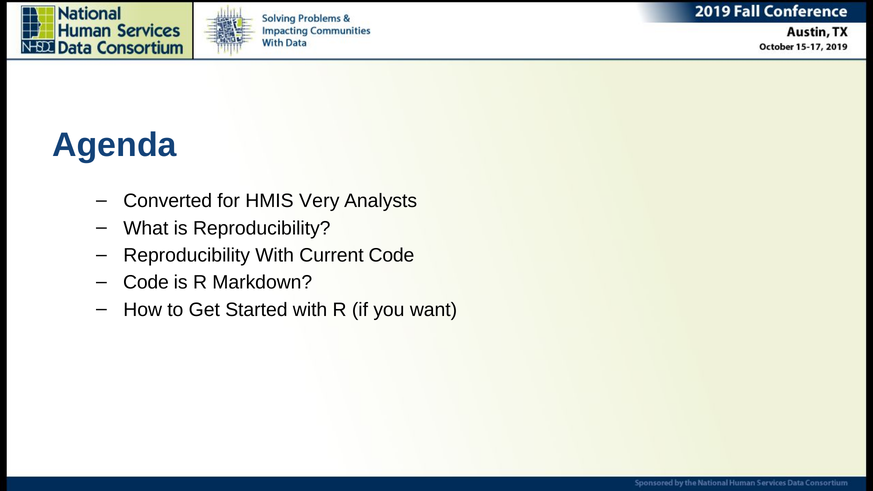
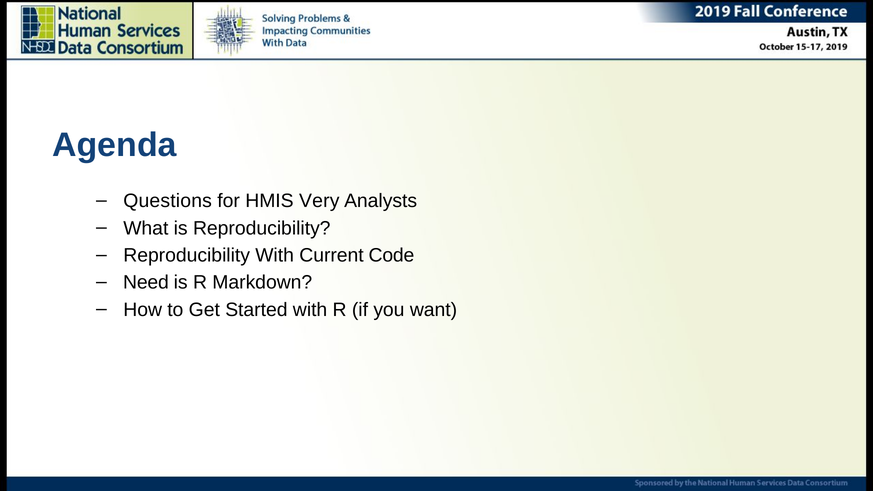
Converted: Converted -> Questions
Code at (146, 283): Code -> Need
